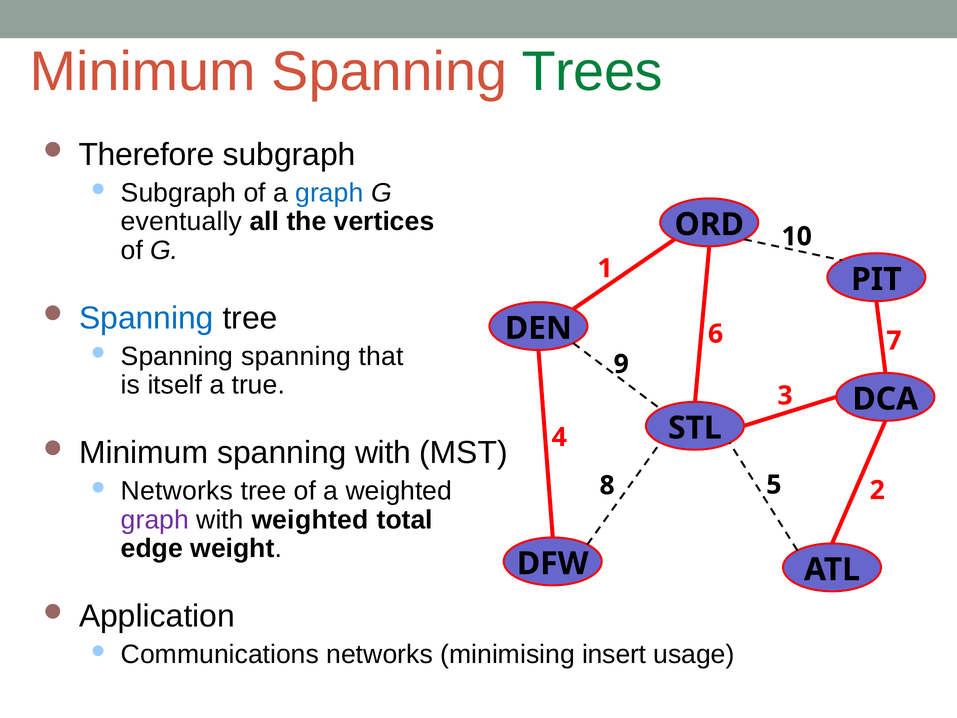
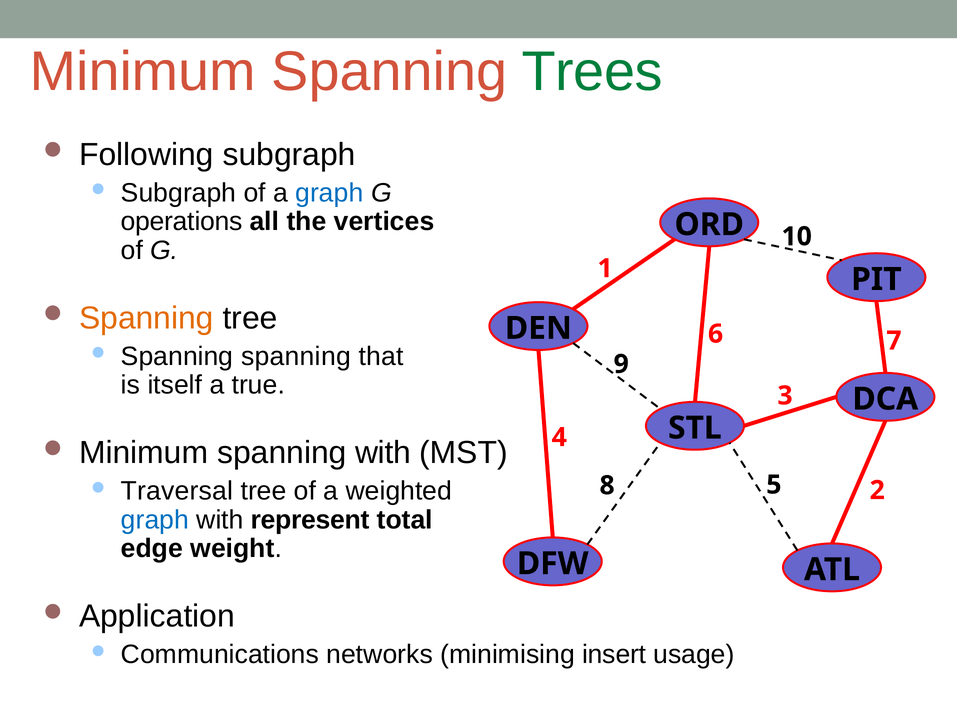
Therefore: Therefore -> Following
eventually: eventually -> operations
Spanning at (146, 318) colour: blue -> orange
Networks at (177, 491): Networks -> Traversal
graph at (155, 520) colour: purple -> blue
with weighted: weighted -> represent
